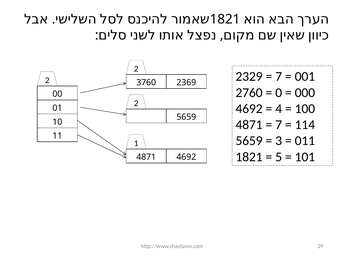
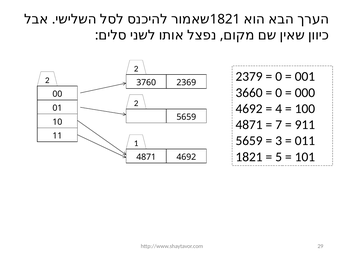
2329: 2329 -> 2379
7 at (279, 77): 7 -> 0
2760: 2760 -> 3660
114: 114 -> 911
